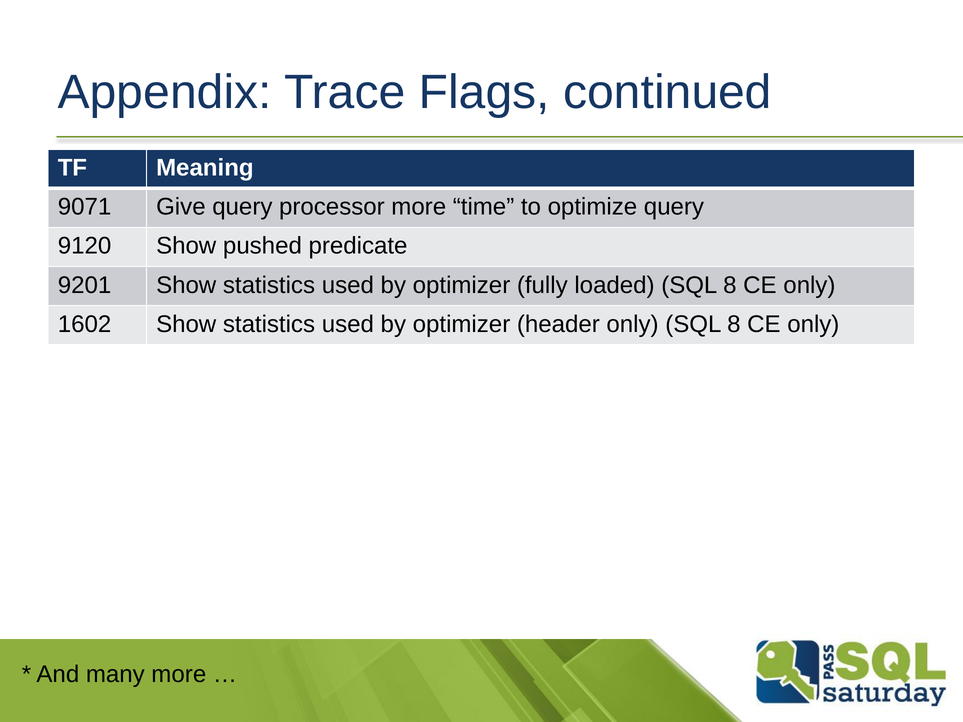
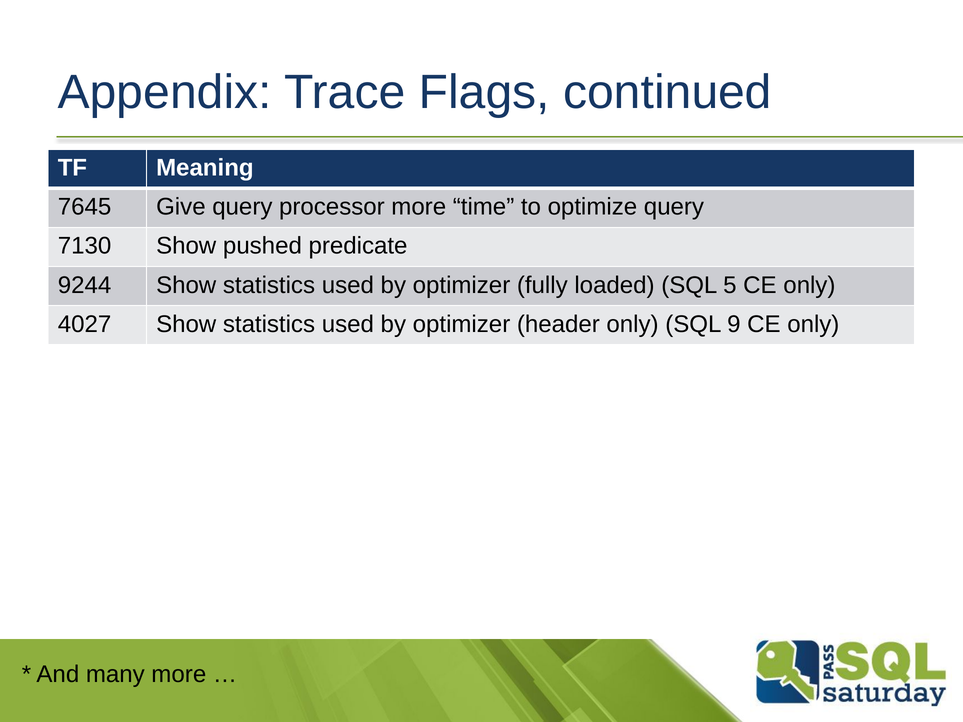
9071: 9071 -> 7645
9120: 9120 -> 7130
9201: 9201 -> 9244
loaded SQL 8: 8 -> 5
1602: 1602 -> 4027
only SQL 8: 8 -> 9
